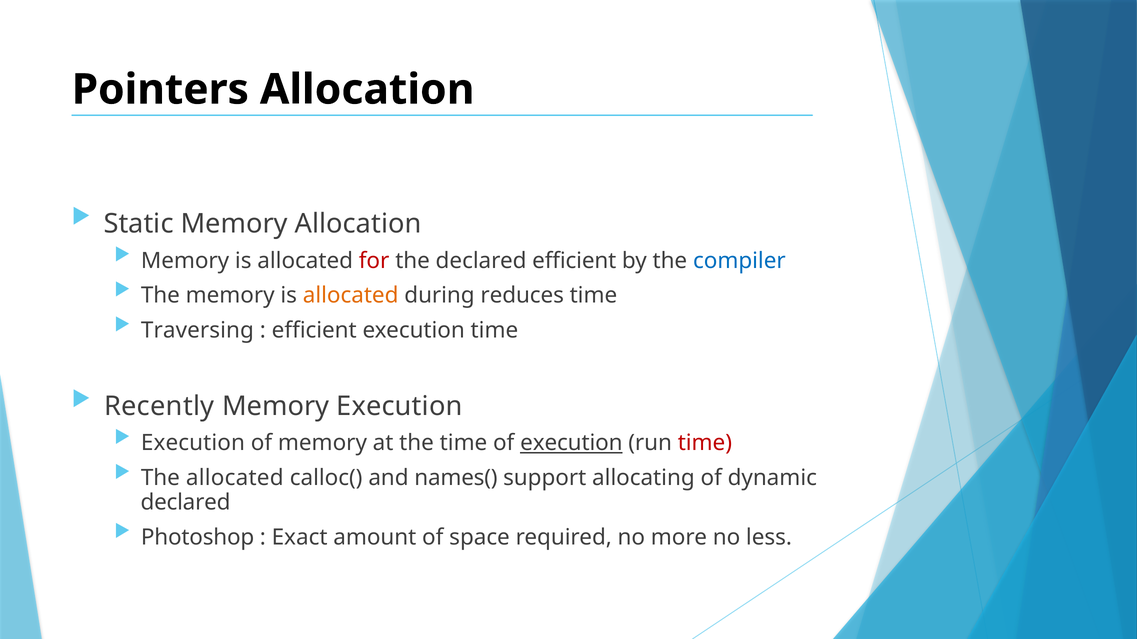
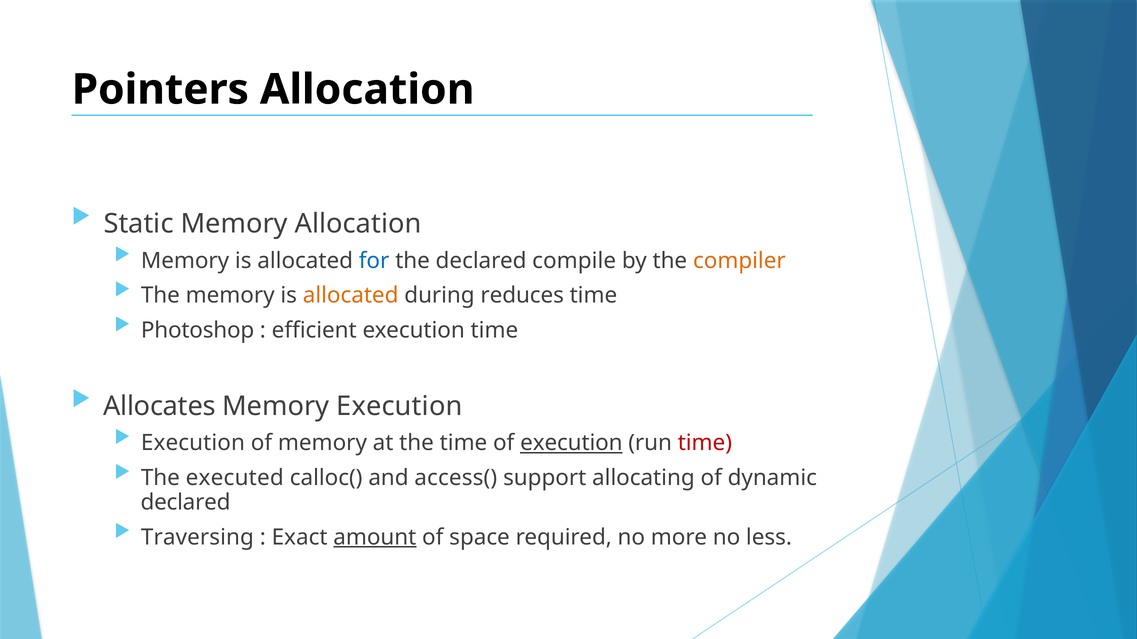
for colour: red -> blue
declared efficient: efficient -> compile
compiler colour: blue -> orange
Traversing: Traversing -> Photoshop
Recently: Recently -> Allocates
The allocated: allocated -> executed
names(: names( -> access(
Photoshop: Photoshop -> Traversing
amount underline: none -> present
